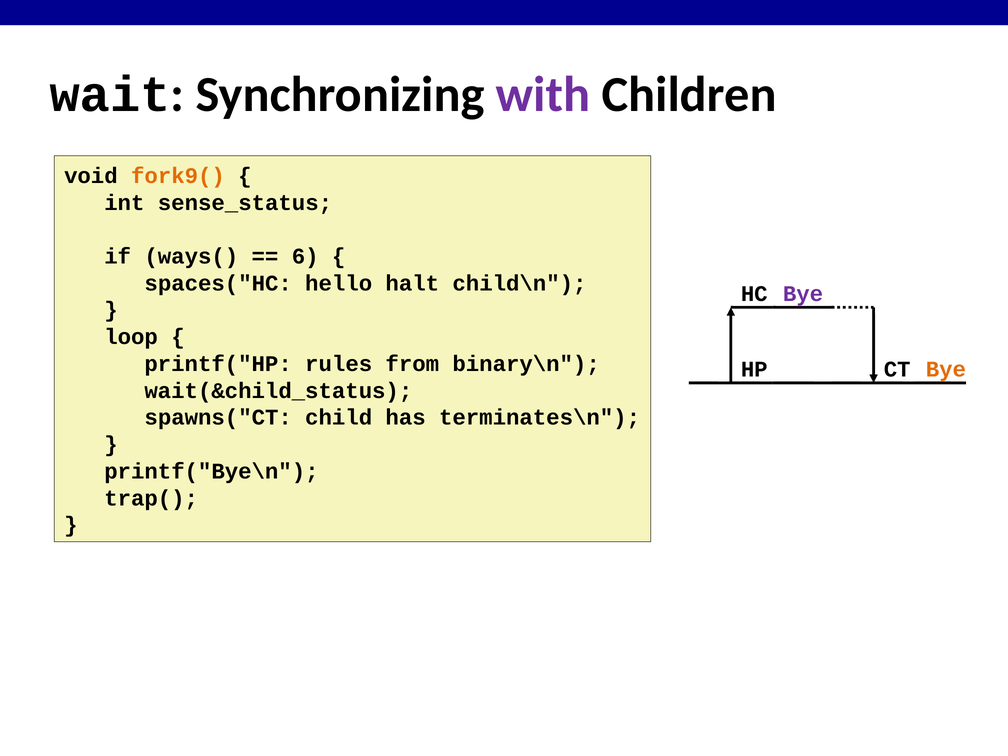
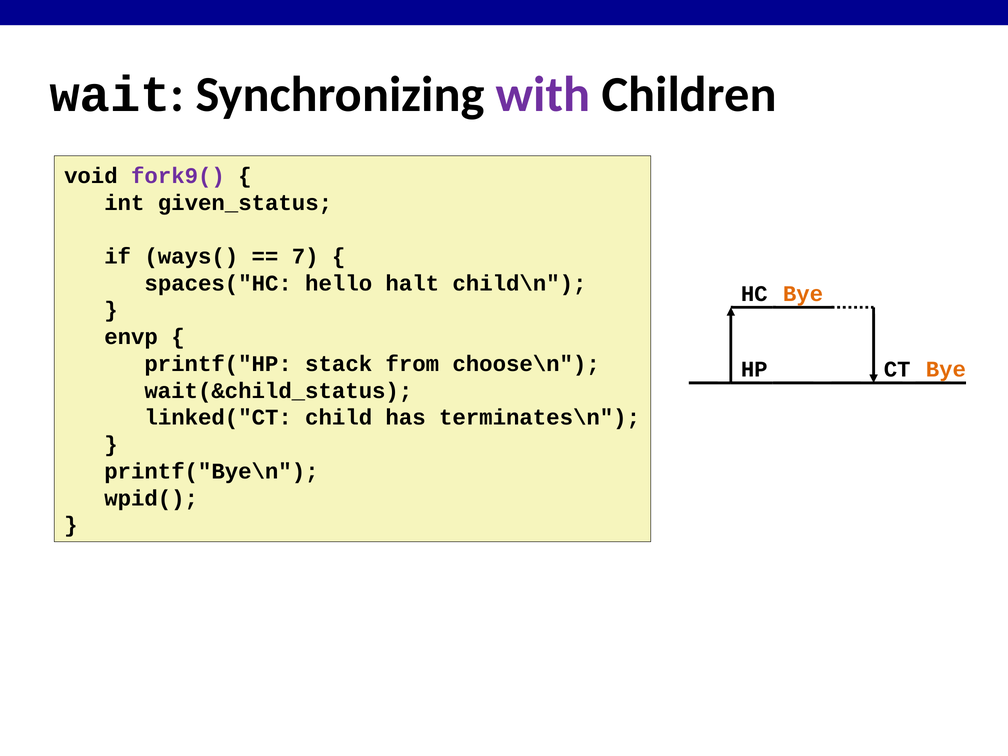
fork9( colour: orange -> purple
sense_status: sense_status -> given_status
6: 6 -> 7
Bye at (803, 294) colour: purple -> orange
loop: loop -> envp
rules: rules -> stack
binary\n: binary\n -> choose\n
spawns("CT: spawns("CT -> linked("CT
trap(: trap( -> wpid(
